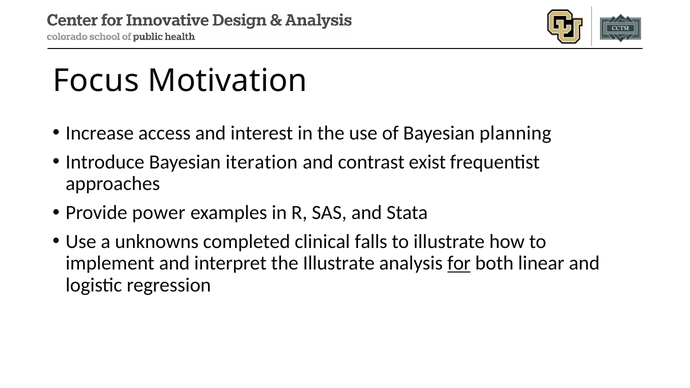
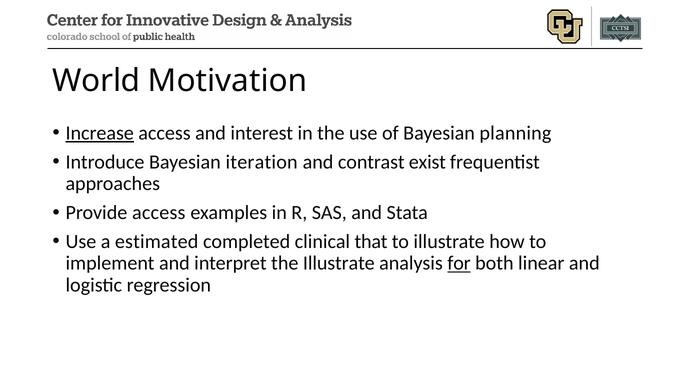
Focus: Focus -> World
Increase underline: none -> present
Provide power: power -> access
unknowns: unknowns -> estimated
falls: falls -> that
